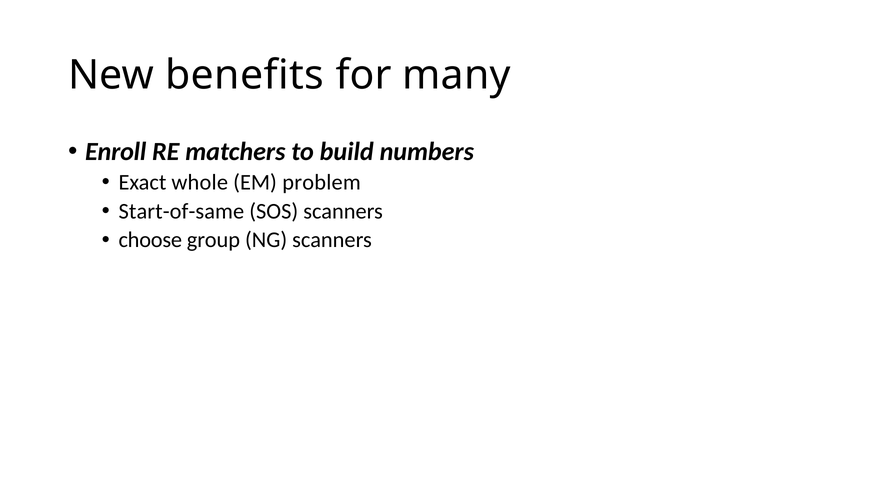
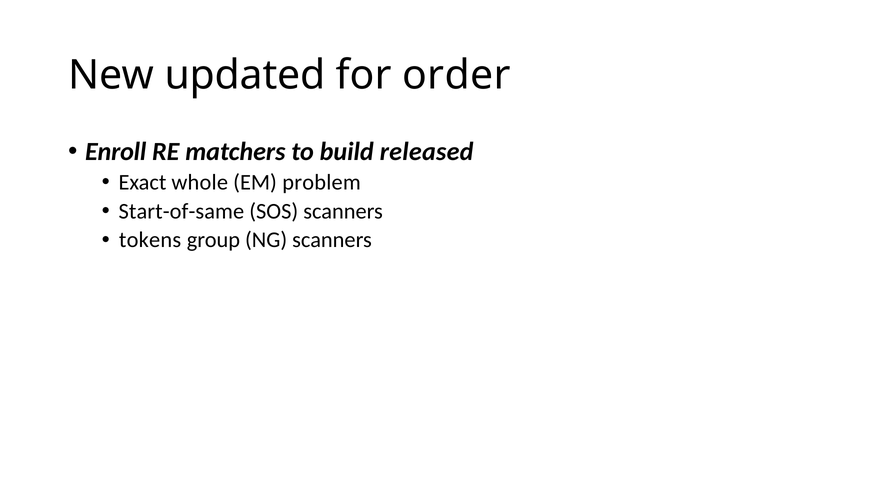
benefits: benefits -> updated
many: many -> order
numbers: numbers -> released
choose: choose -> tokens
